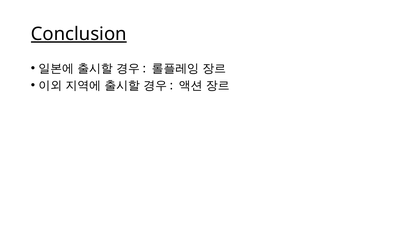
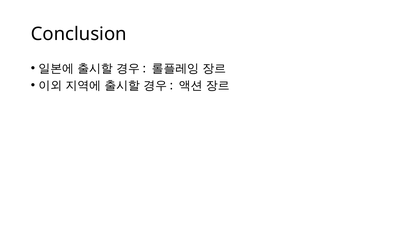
Conclusion underline: present -> none
